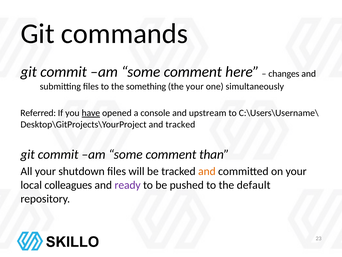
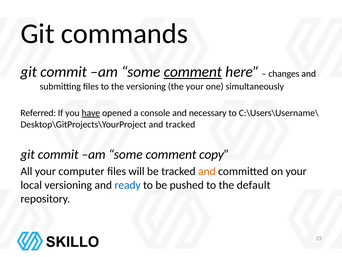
comment at (193, 72) underline: none -> present
the something: something -> versioning
upstream: upstream -> necessary
than: than -> copy
shutdown: shutdown -> computer
local colleagues: colleagues -> versioning
ready colour: purple -> blue
